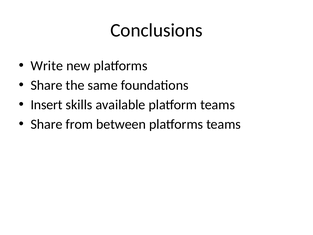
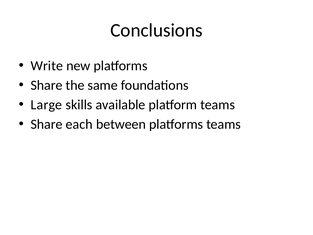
Insert: Insert -> Large
from: from -> each
